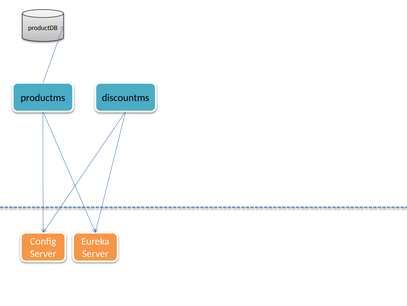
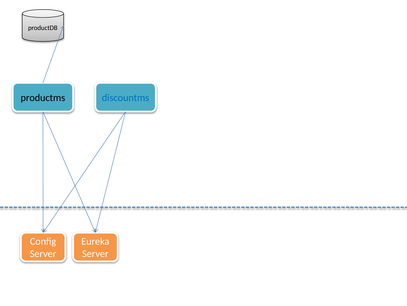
discountms colour: black -> blue
